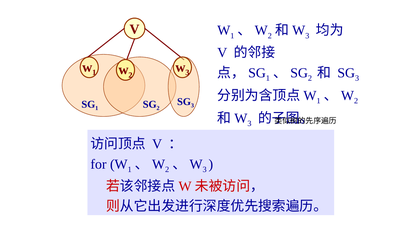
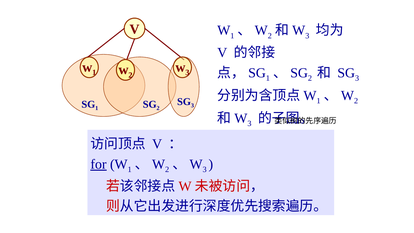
for underline: none -> present
